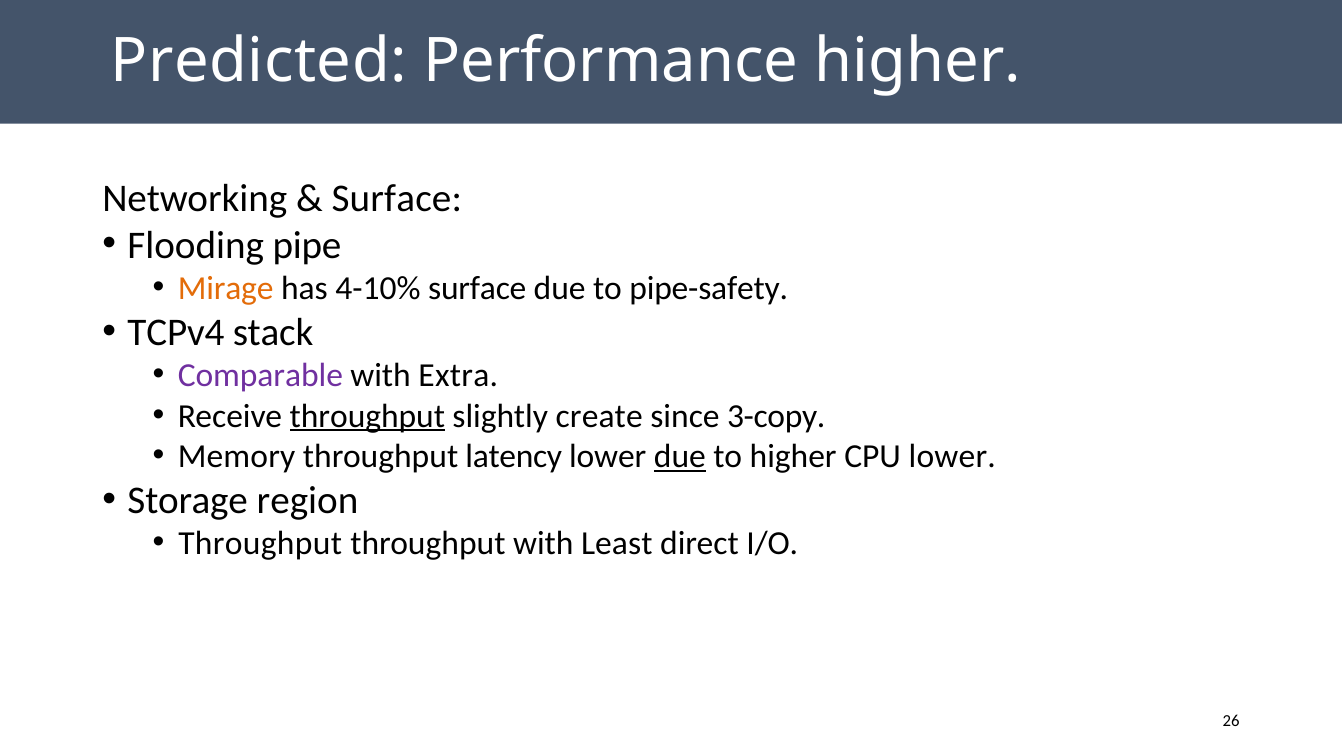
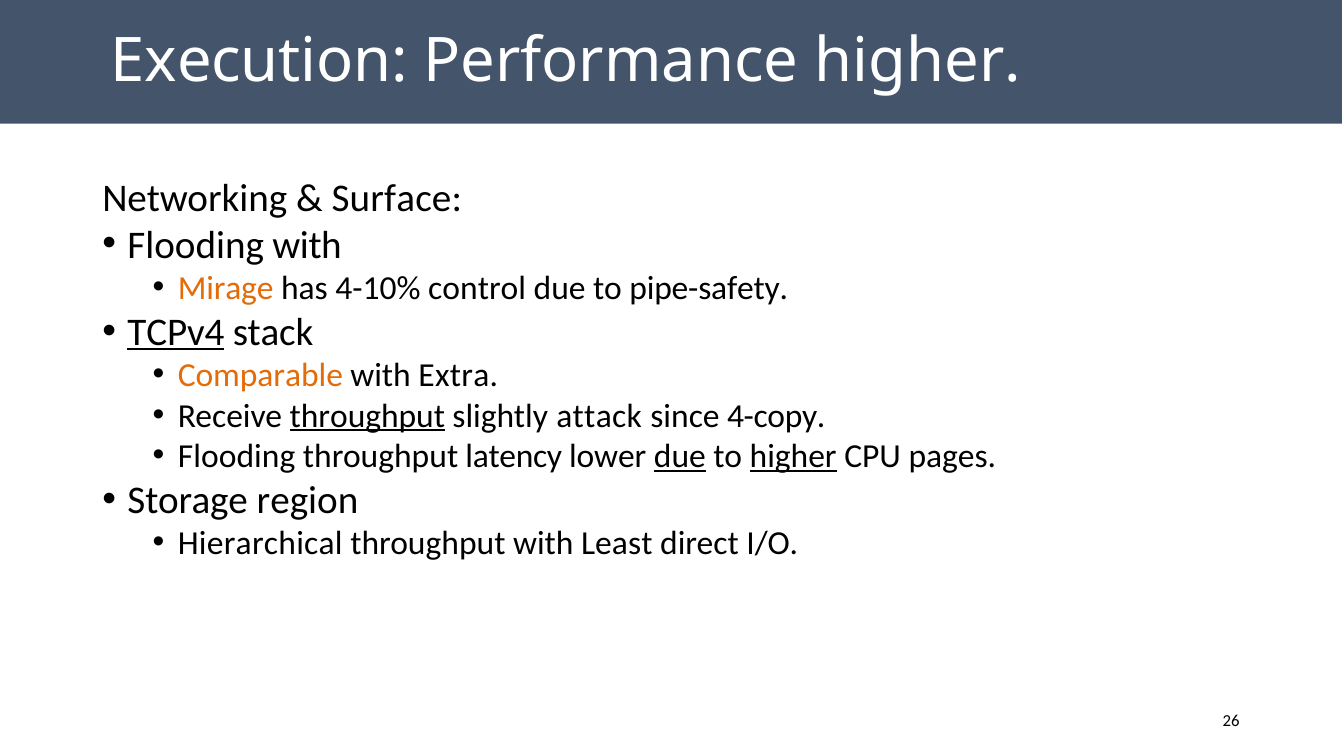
Predicted: Predicted -> Execution
Flooding pipe: pipe -> with
4-10% surface: surface -> control
TCPv4 underline: none -> present
Comparable colour: purple -> orange
create: create -> attack
3-copy: 3-copy -> 4-copy
Memory at (237, 456): Memory -> Flooding
higher at (793, 456) underline: none -> present
CPU lower: lower -> pages
Throughput at (260, 543): Throughput -> Hierarchical
